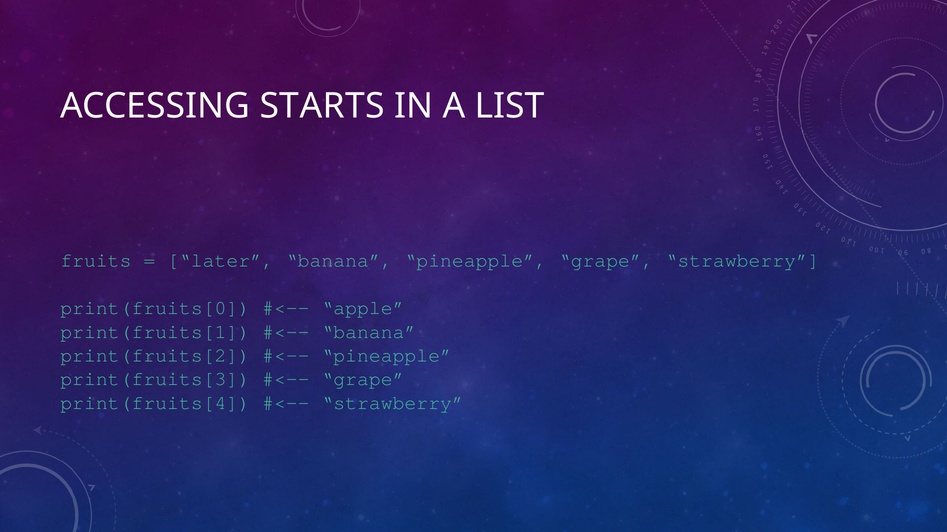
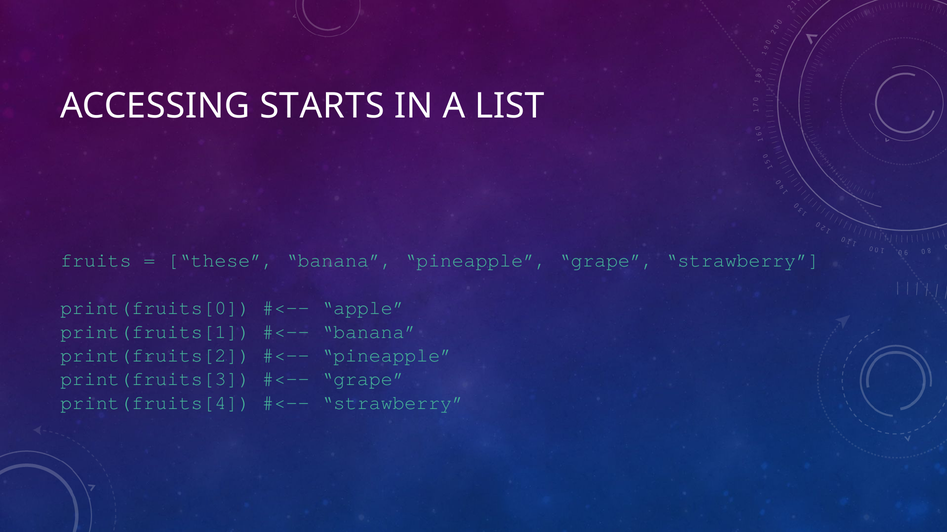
later: later -> these
